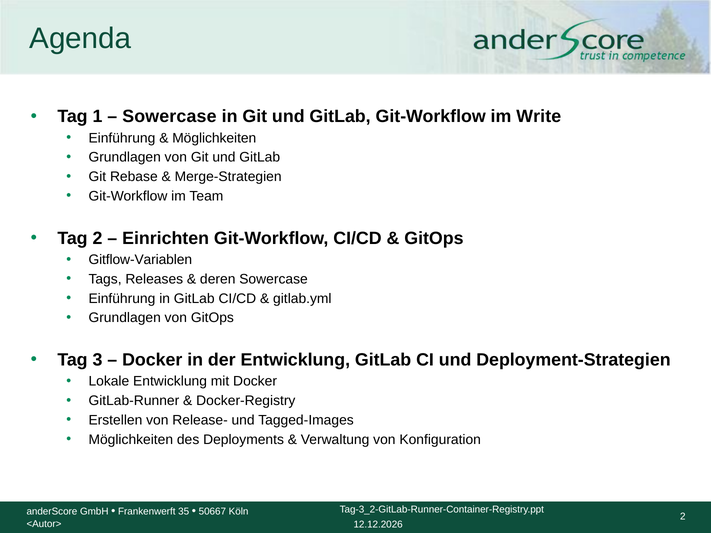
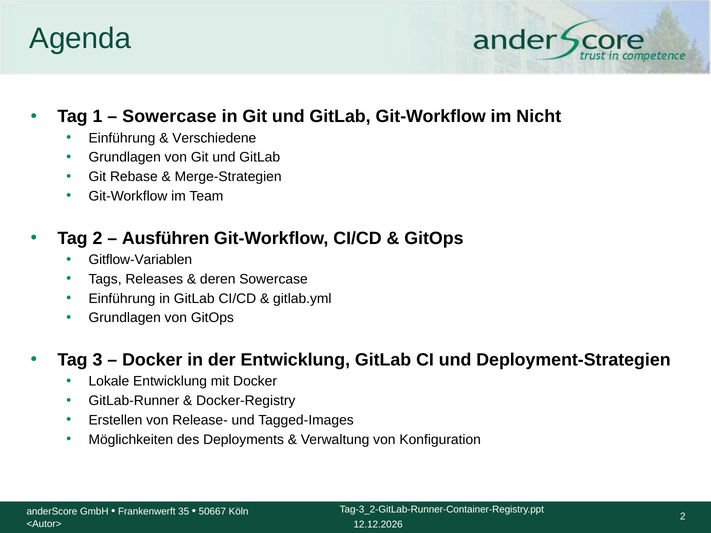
Write: Write -> Nicht
Möglichkeiten at (214, 138): Möglichkeiten -> Verschiedene
Einrichten: Einrichten -> Ausführen
